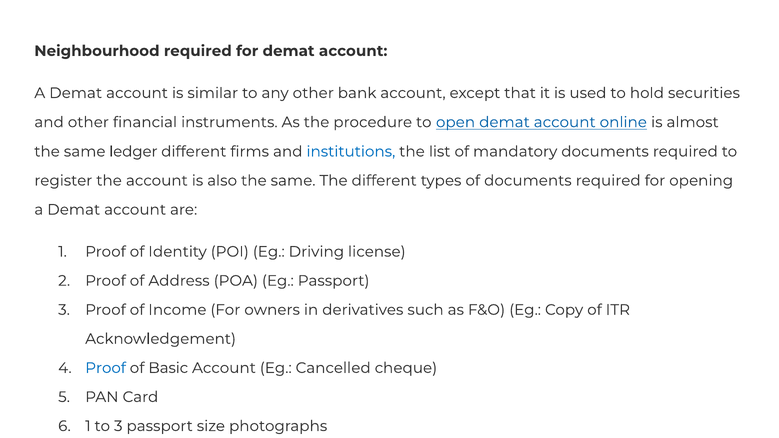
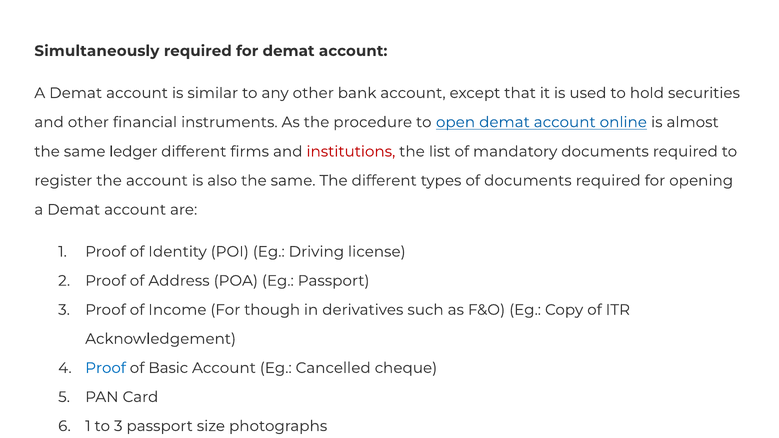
Neighbourhood: Neighbourhood -> Simultaneously
institutions colour: blue -> red
owners: owners -> though
